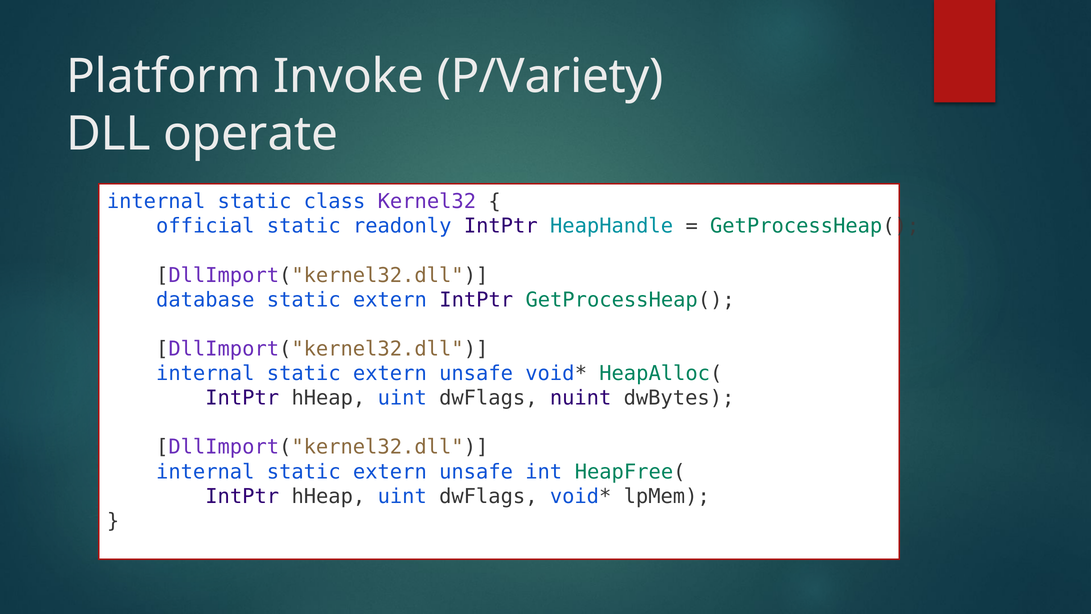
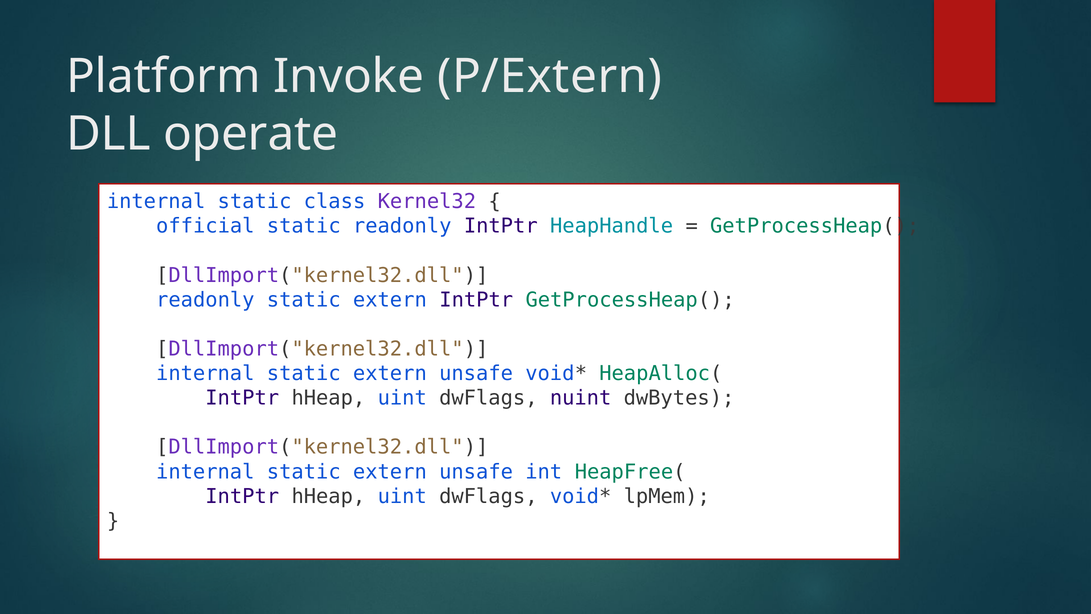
P/Variety: P/Variety -> P/Extern
database at (205, 300): database -> readonly
